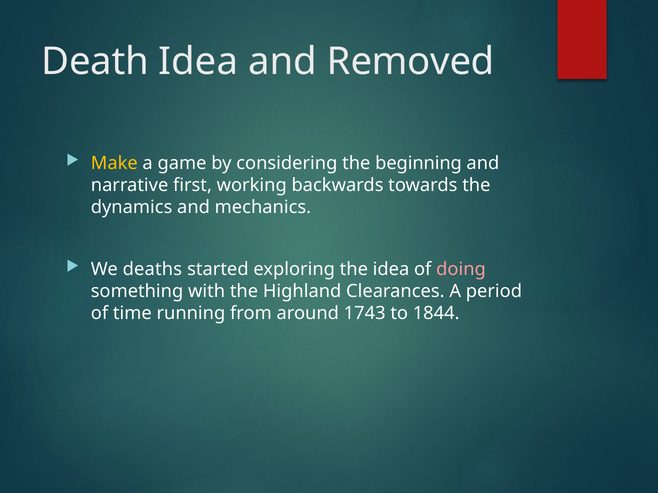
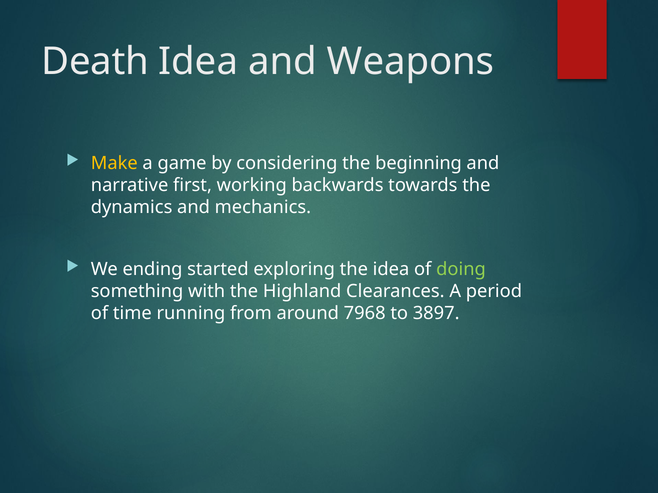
Removed: Removed -> Weapons
deaths: deaths -> ending
doing colour: pink -> light green
1743: 1743 -> 7968
1844: 1844 -> 3897
